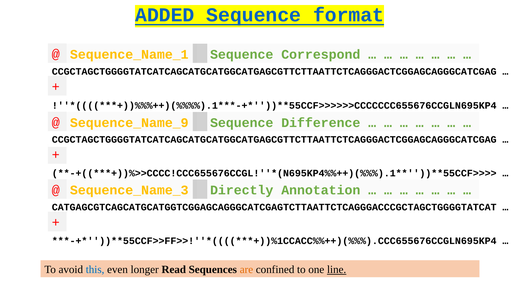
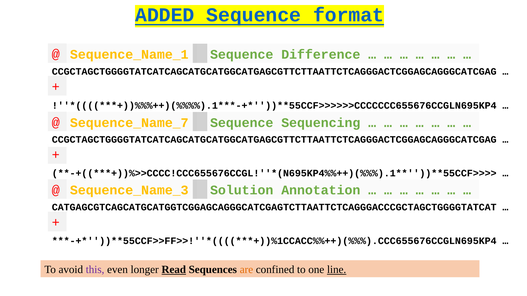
Correspond: Correspond -> Difference
Difference: Difference -> Sequencing
Sequence_Name_9: Sequence_Name_9 -> Sequence_Name_7
Directly: Directly -> Solution
this colour: blue -> purple
Read underline: none -> present
